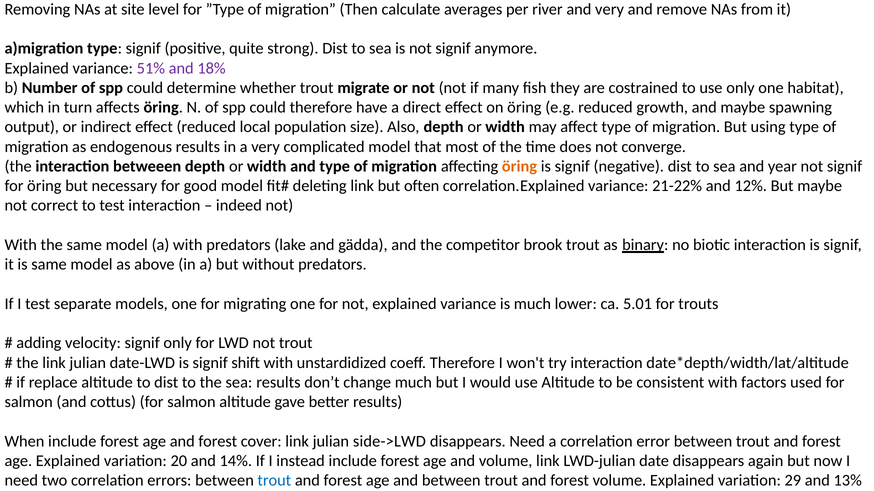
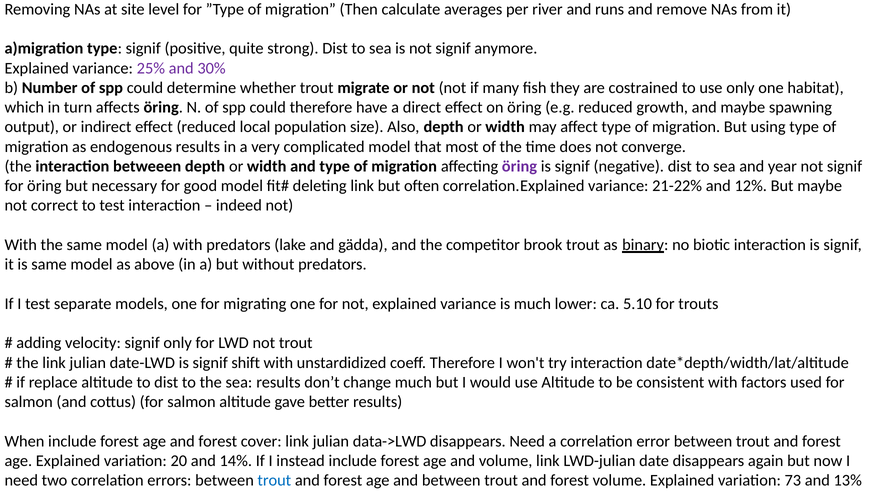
and very: very -> runs
51%: 51% -> 25%
18%: 18% -> 30%
öring at (519, 167) colour: orange -> purple
5.01: 5.01 -> 5.10
side->LWD: side->LWD -> data->LWD
29: 29 -> 73
